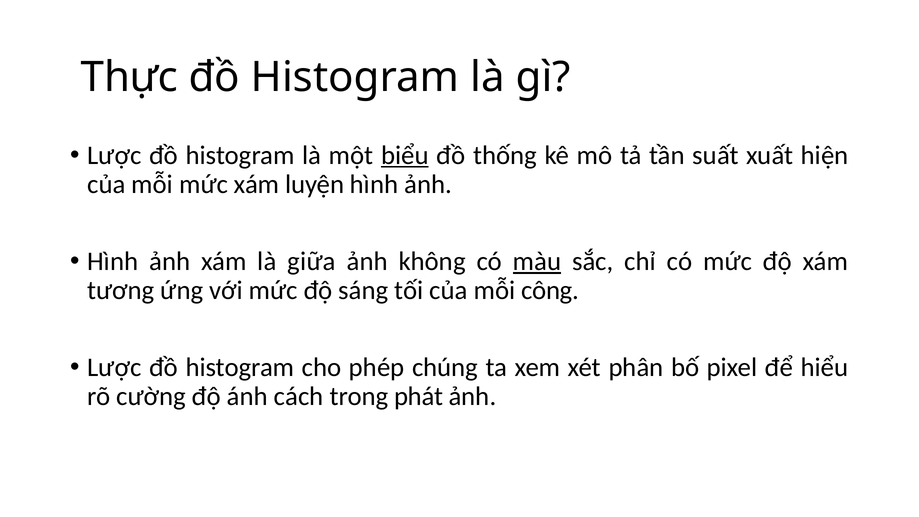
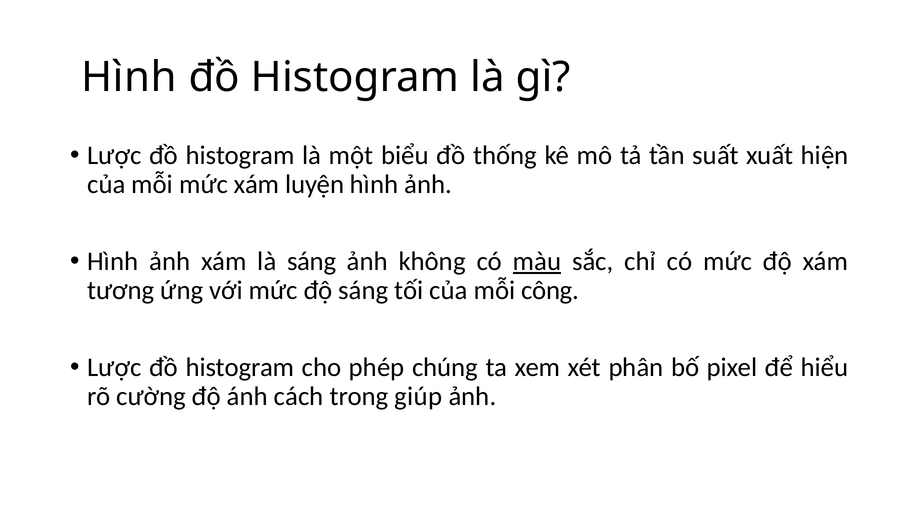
Thực at (129, 77): Thực -> Hình
biểu underline: present -> none
là giữa: giữa -> sáng
phát: phát -> giúp
